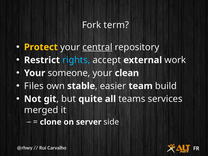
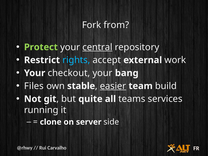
term: term -> from
Protect colour: yellow -> light green
someone: someone -> checkout
clean: clean -> bang
easier underline: none -> present
merged: merged -> running
